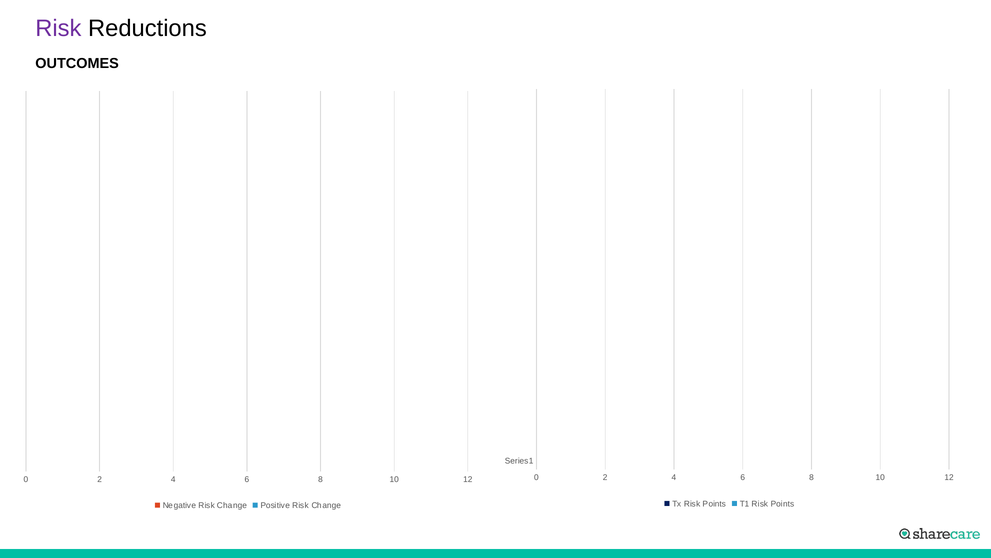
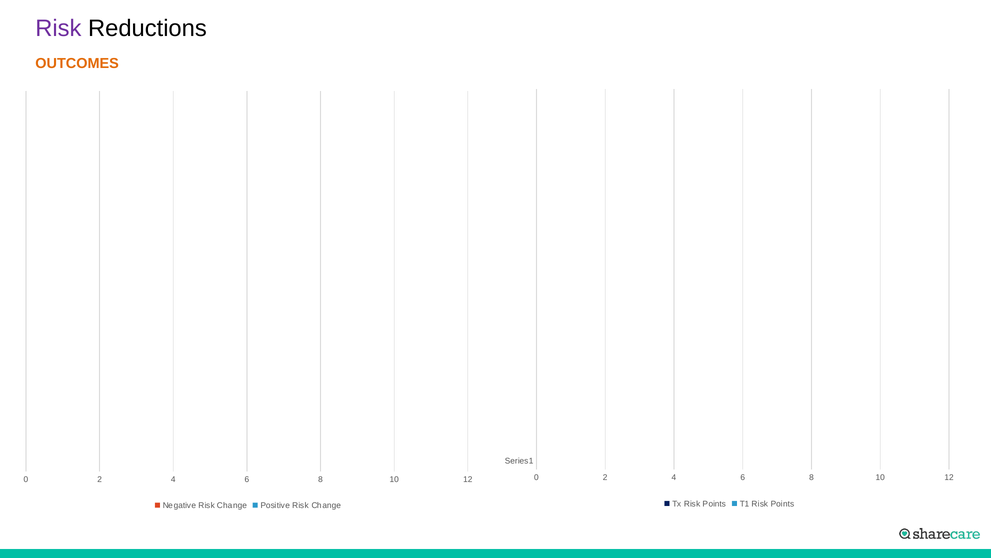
OUTCOMES colour: black -> orange
